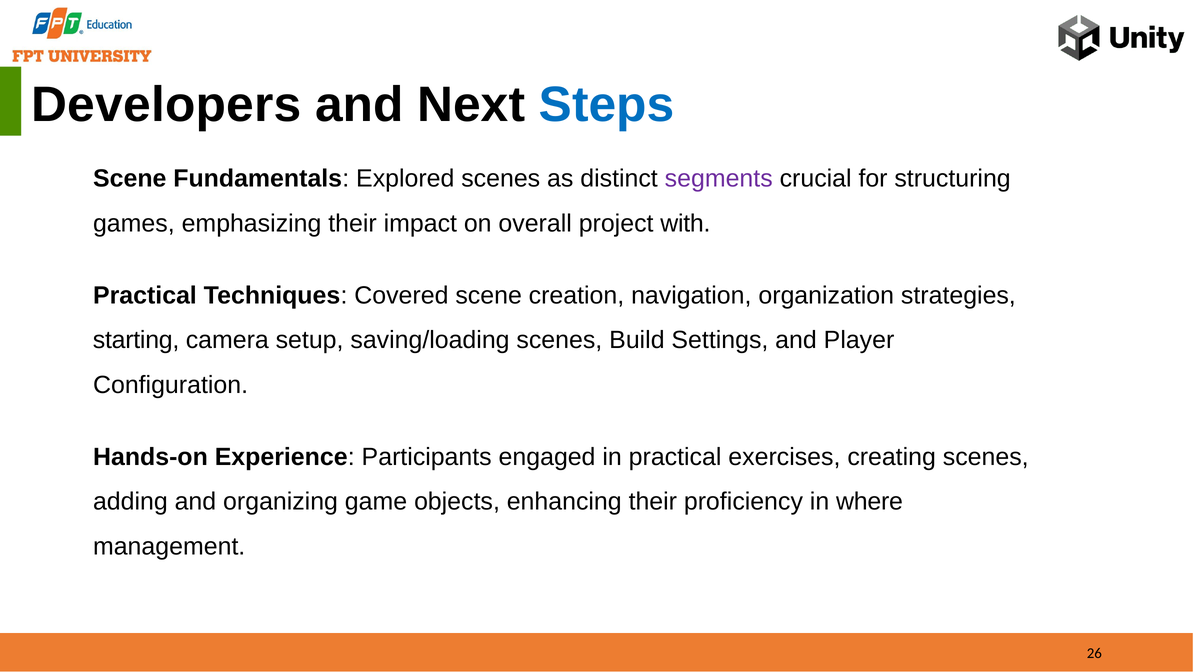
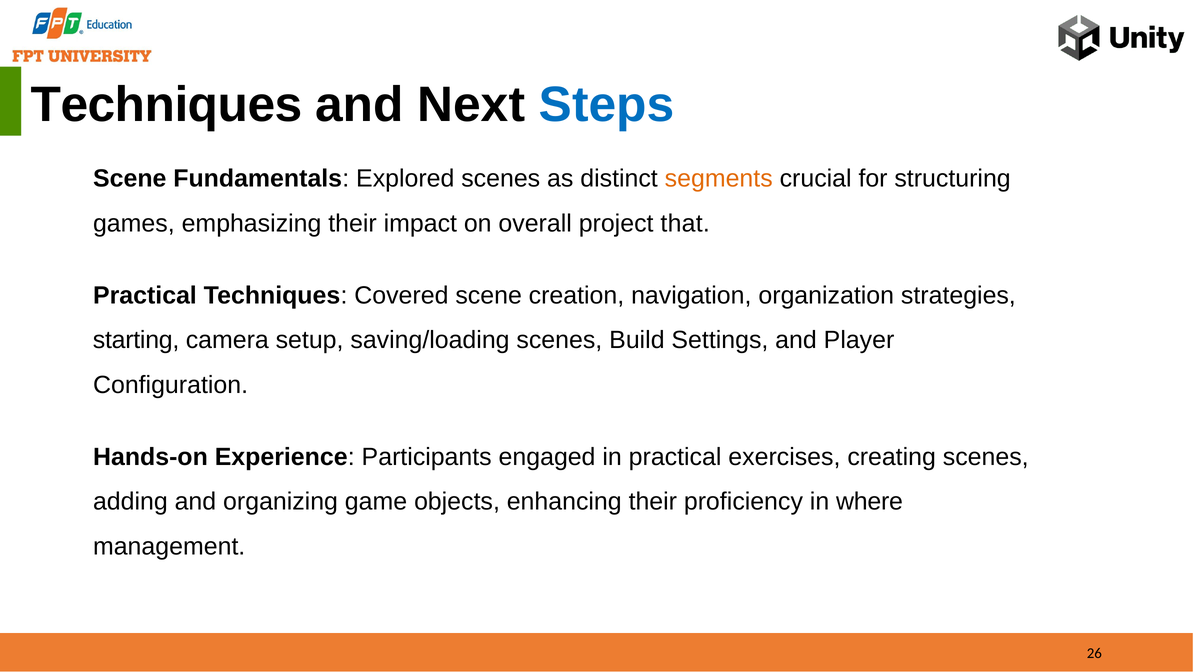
Developers at (166, 105): Developers -> Techniques
segments colour: purple -> orange
with: with -> that
